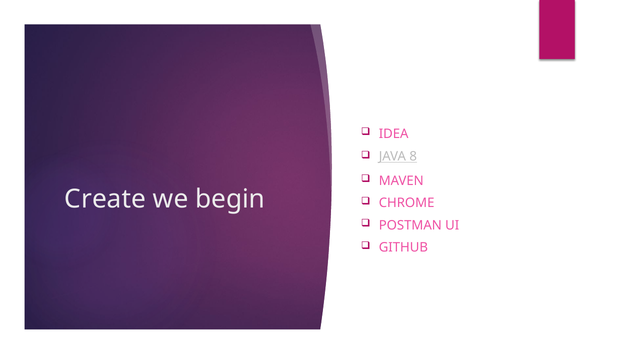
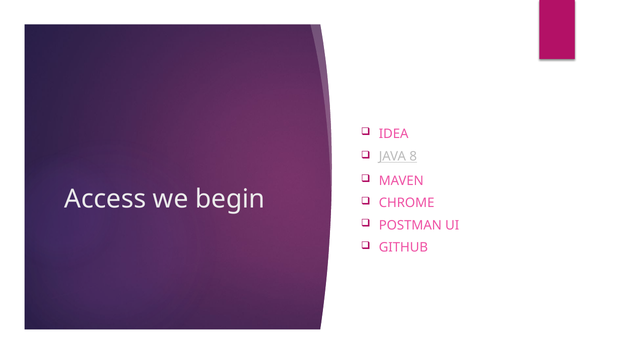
Create: Create -> Access
